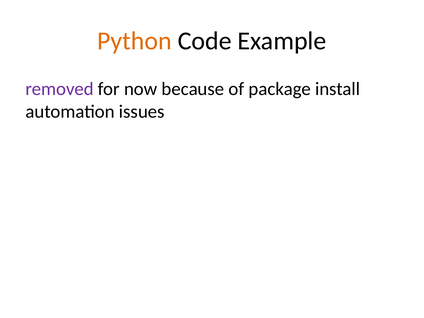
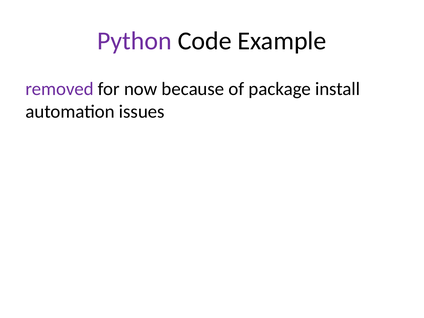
Python colour: orange -> purple
